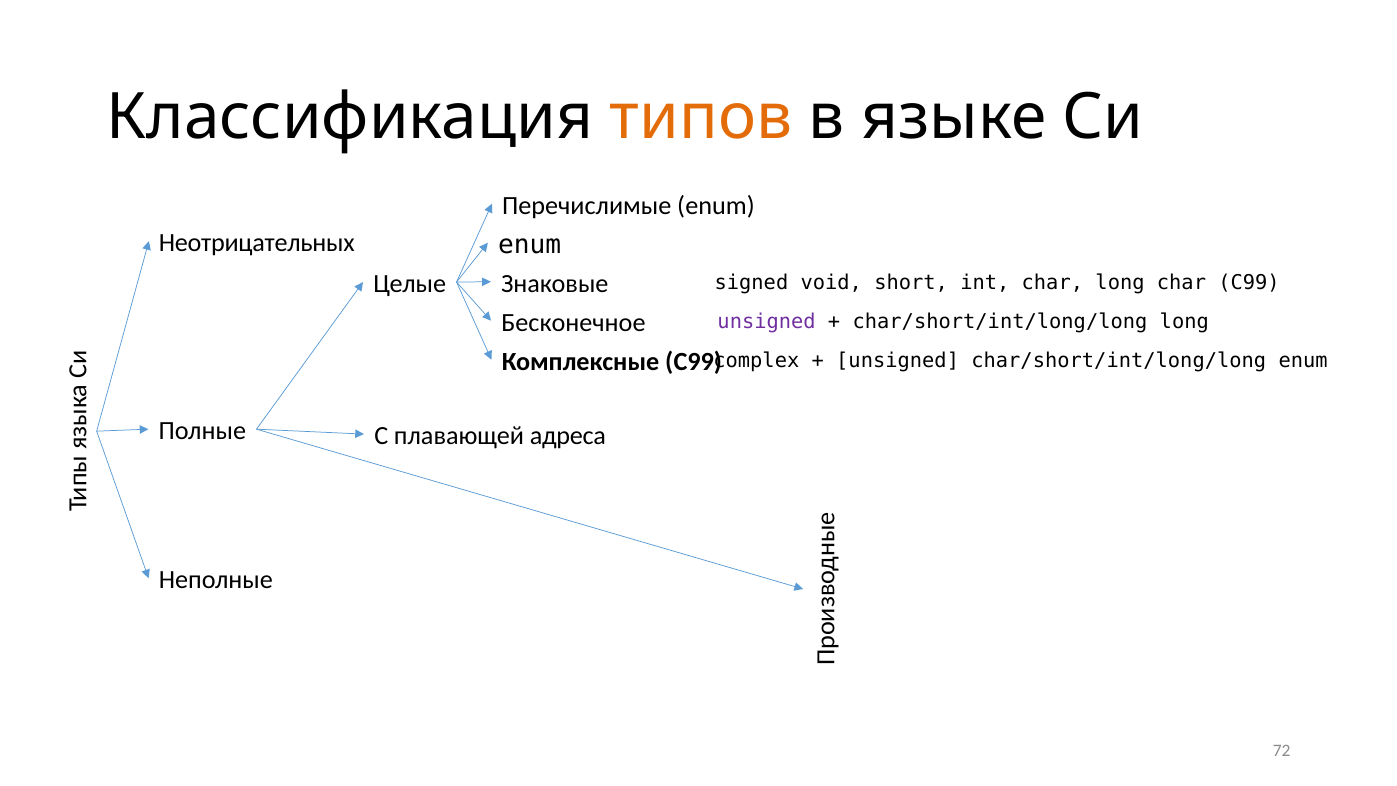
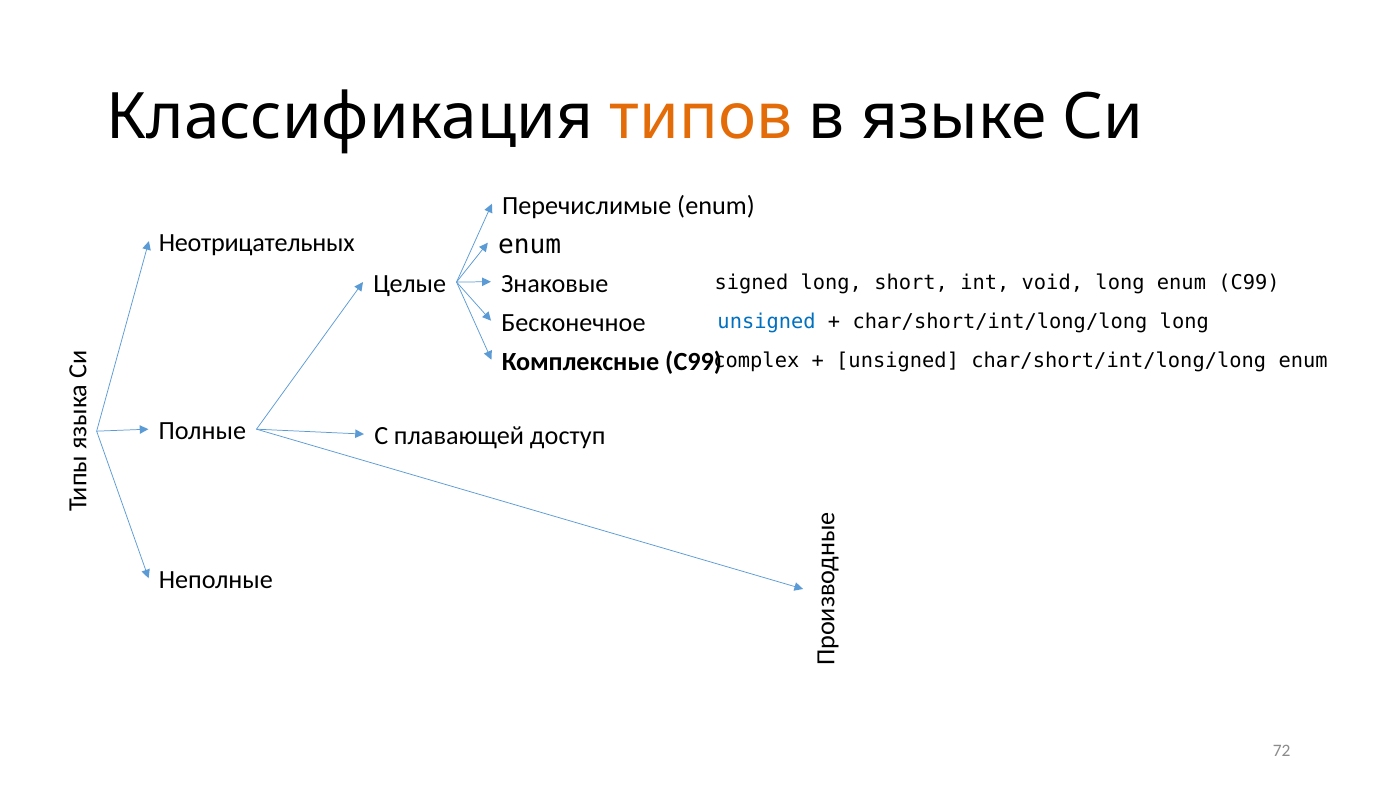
signed void: void -> long
int char: char -> void
long char: char -> enum
unsigned at (767, 322) colour: purple -> blue
адреса: адреса -> доступ
